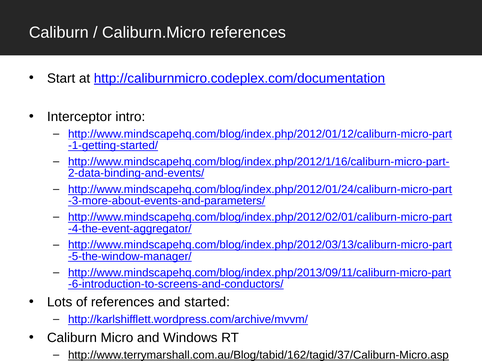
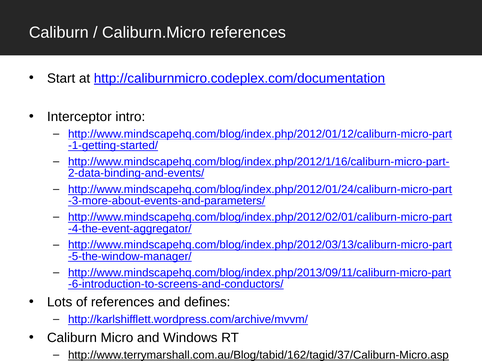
started: started -> defines
